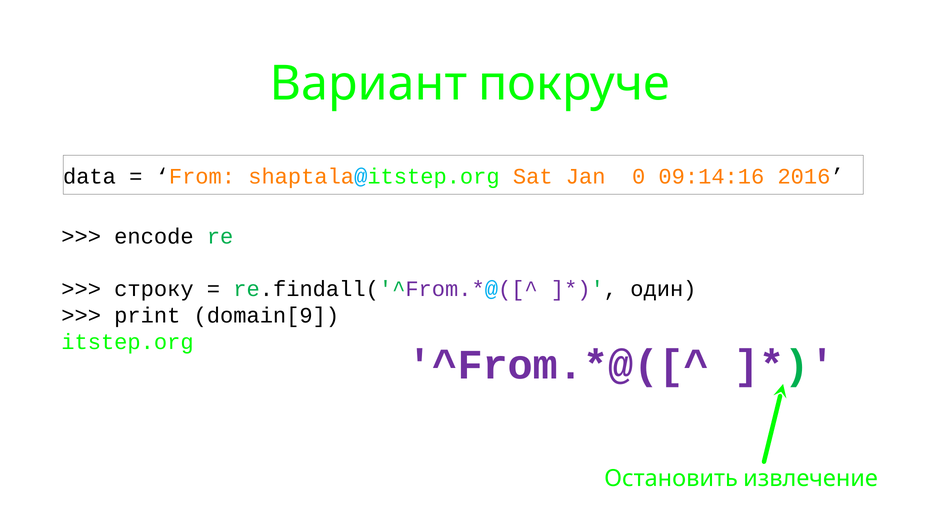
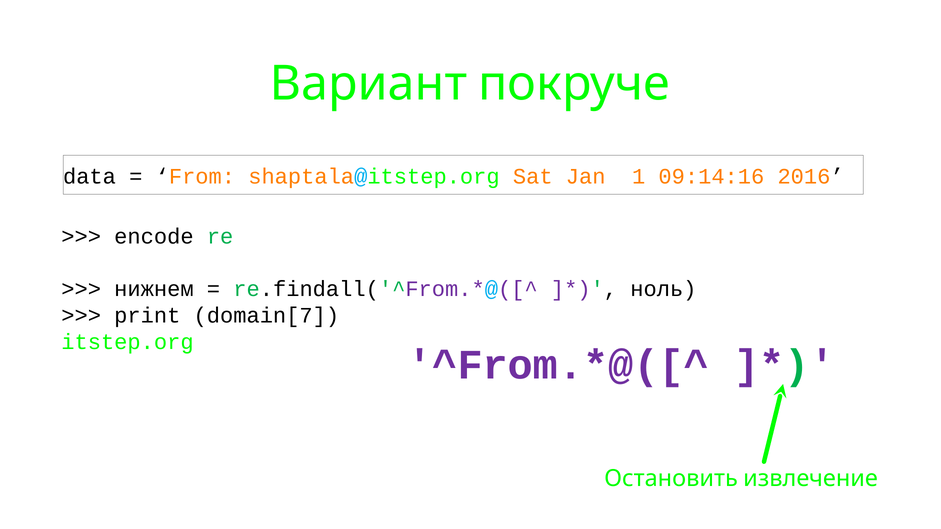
0: 0 -> 1
строку: строку -> нижнем
один: один -> ноль
domain[9: domain[9 -> domain[7
